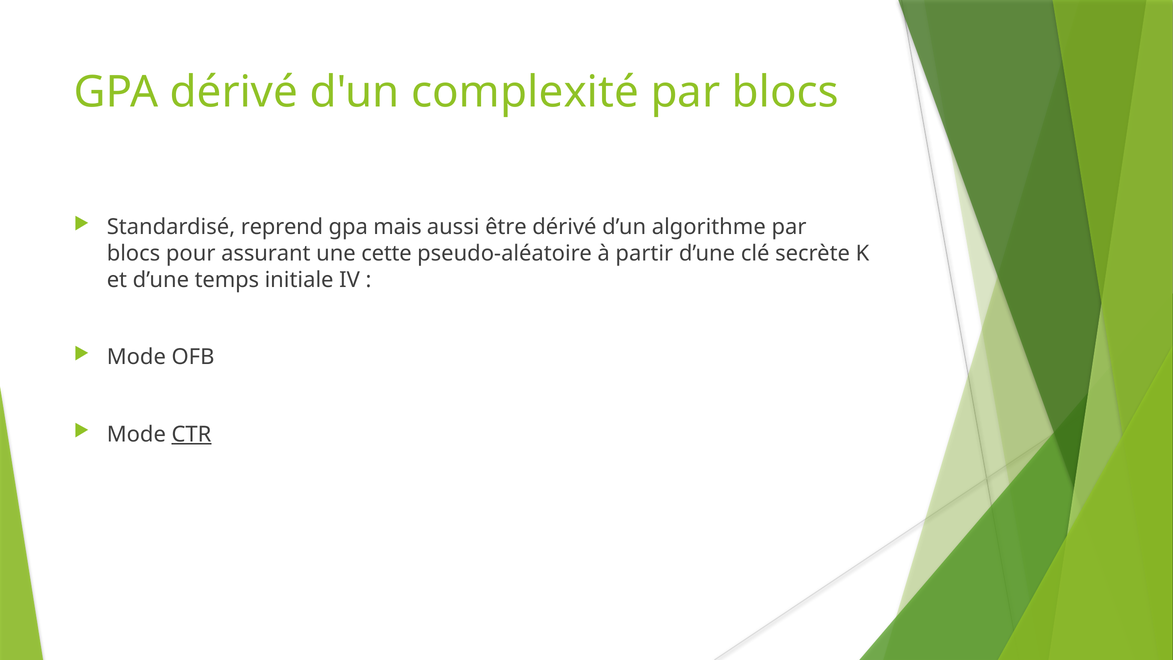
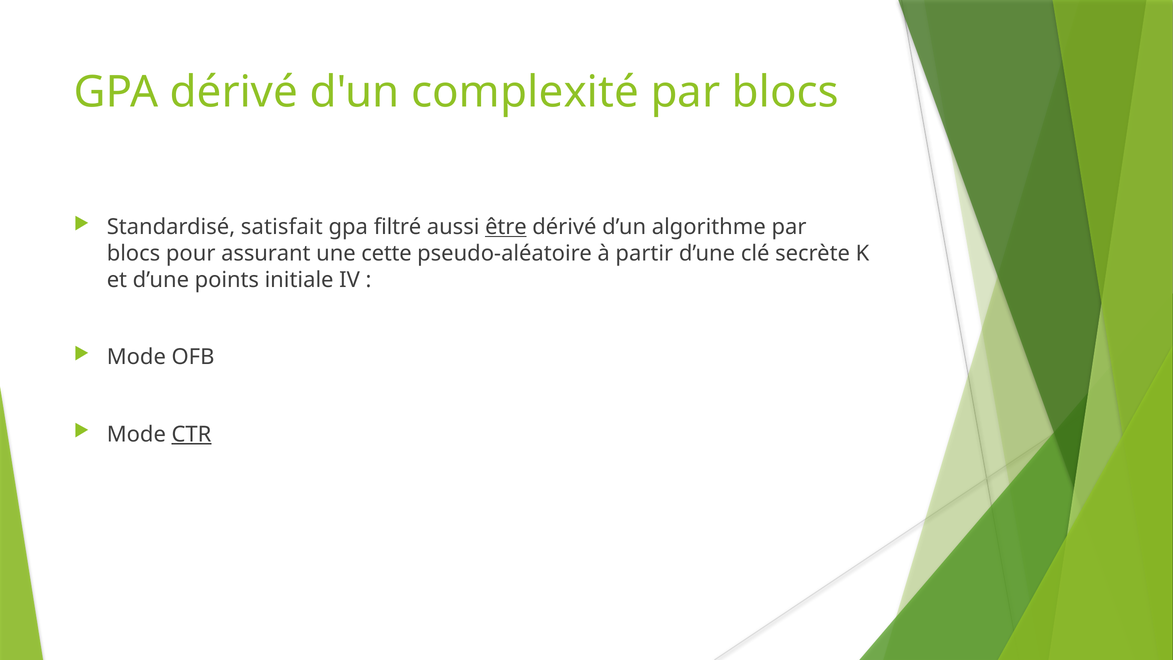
reprend: reprend -> satisfait
mais: mais -> filtré
être underline: none -> present
temps: temps -> points
